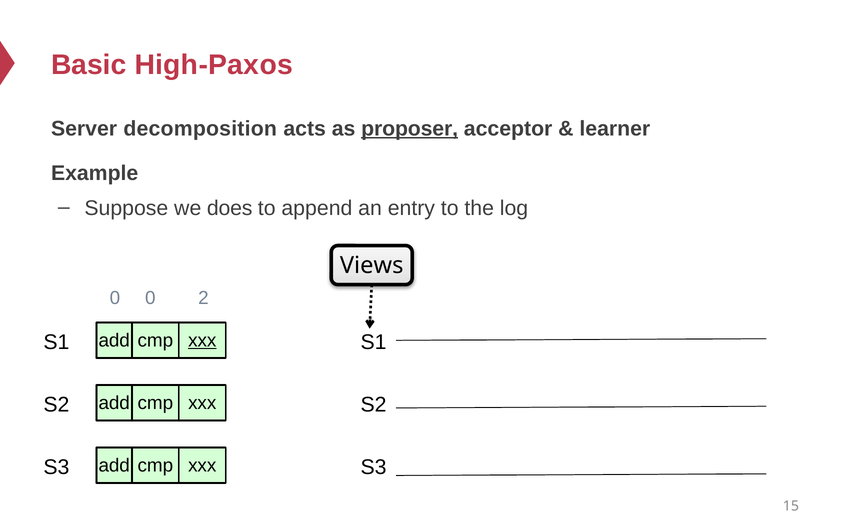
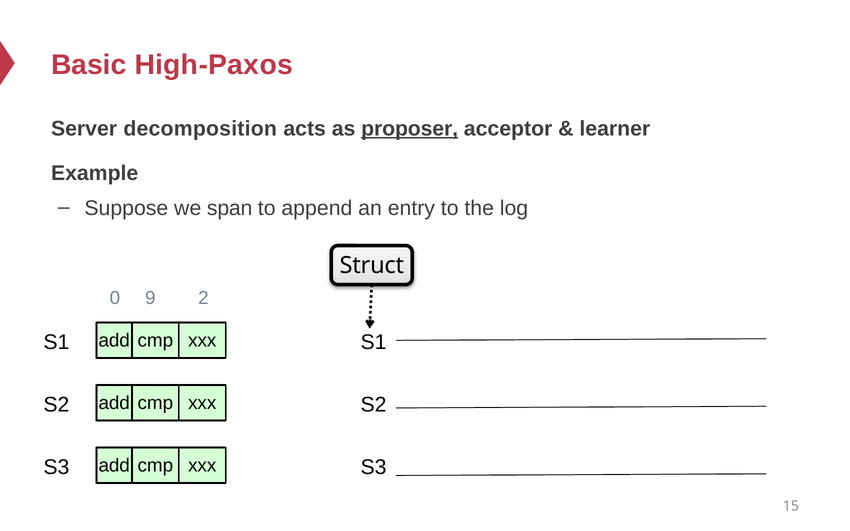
does: does -> span
Views: Views -> Struct
0 0: 0 -> 9
xxx at (202, 340) underline: present -> none
